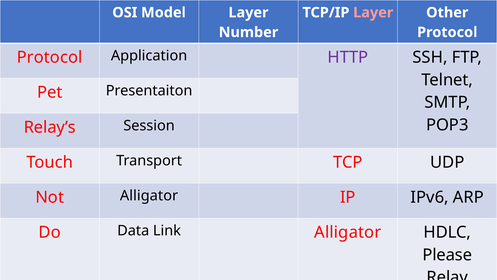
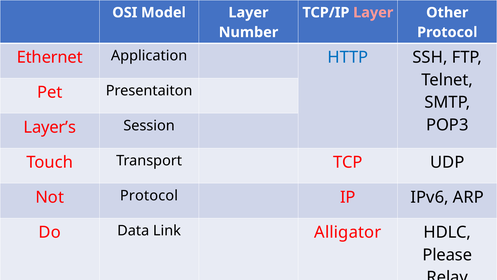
Protocol at (50, 57): Protocol -> Ethernet
HTTP colour: purple -> blue
Relay’s: Relay’s -> Layer’s
Not Alligator: Alligator -> Protocol
